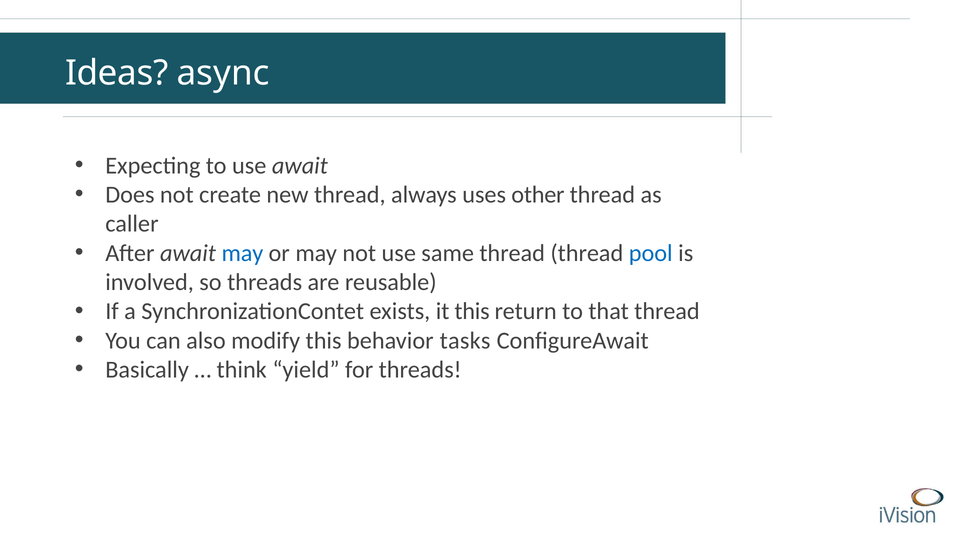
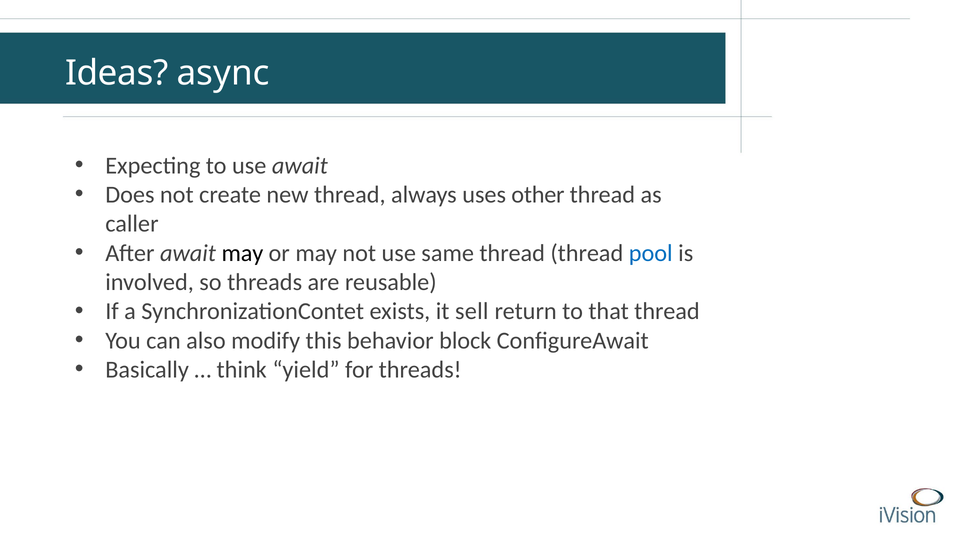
may at (242, 253) colour: blue -> black
it this: this -> sell
tasks: tasks -> block
